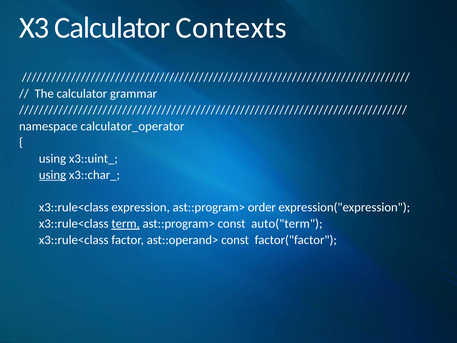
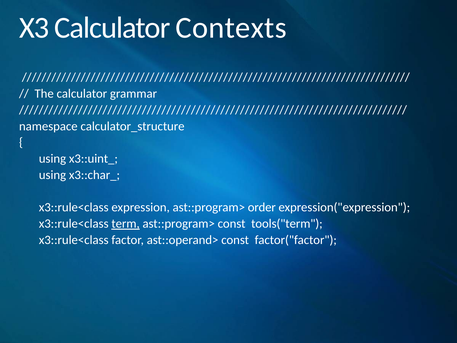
calculator_operator: calculator_operator -> calculator_structure
using at (52, 175) underline: present -> none
auto("term: auto("term -> tools("term
